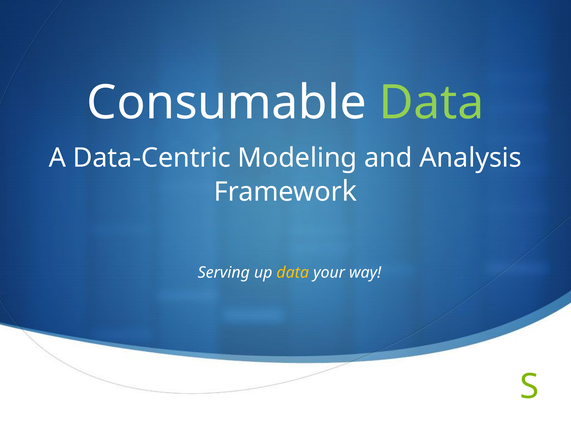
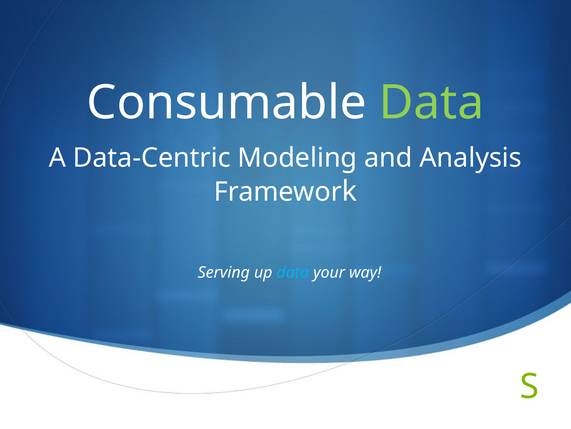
data at (293, 272) colour: yellow -> light blue
